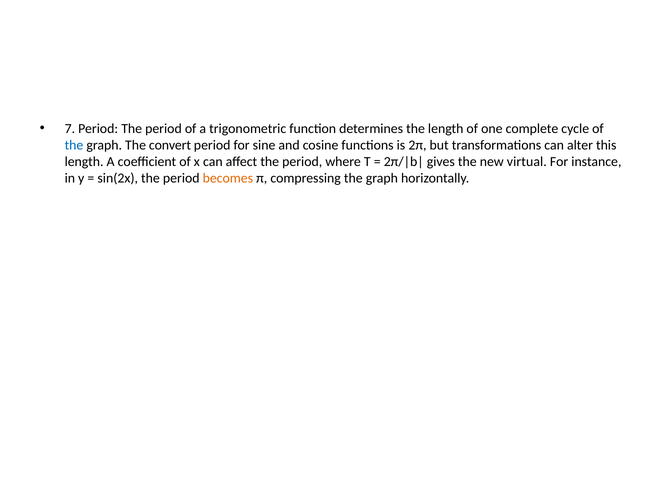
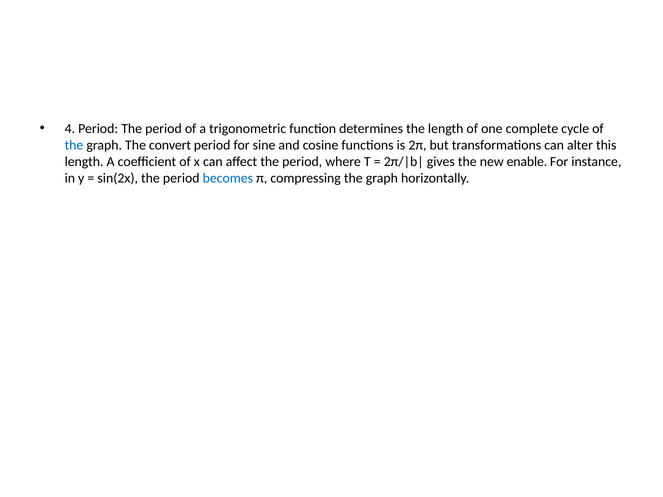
7: 7 -> 4
virtual: virtual -> enable
becomes colour: orange -> blue
